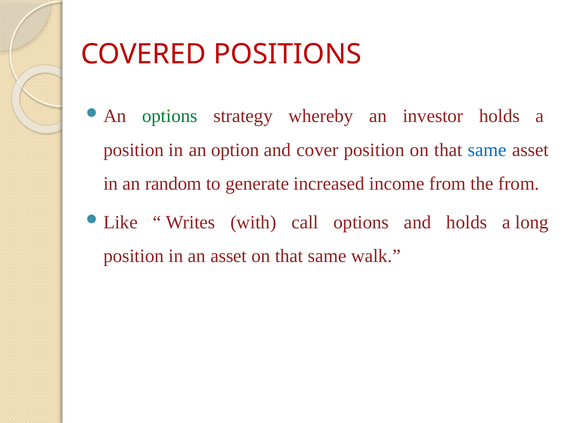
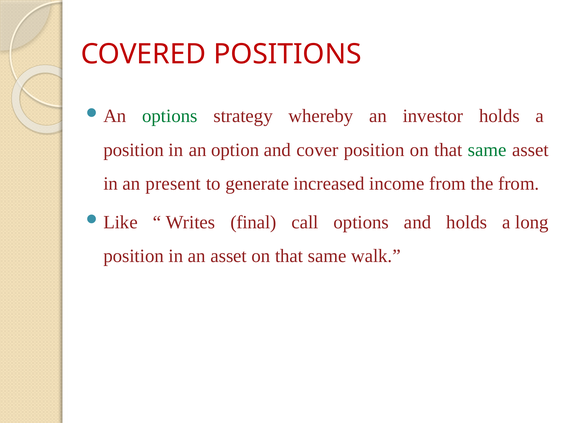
same at (487, 150) colour: blue -> green
random: random -> present
with: with -> final
